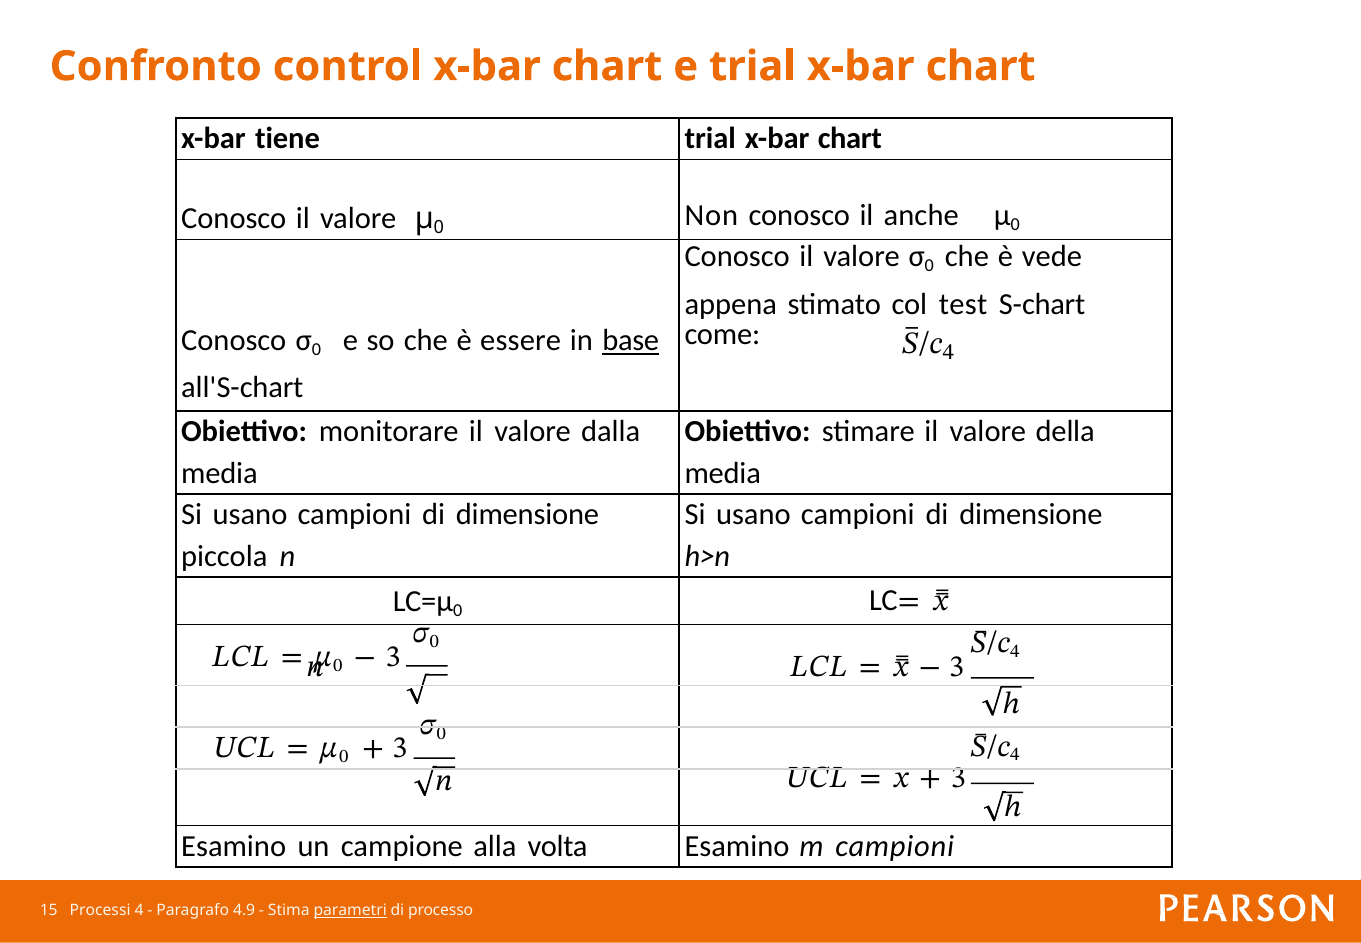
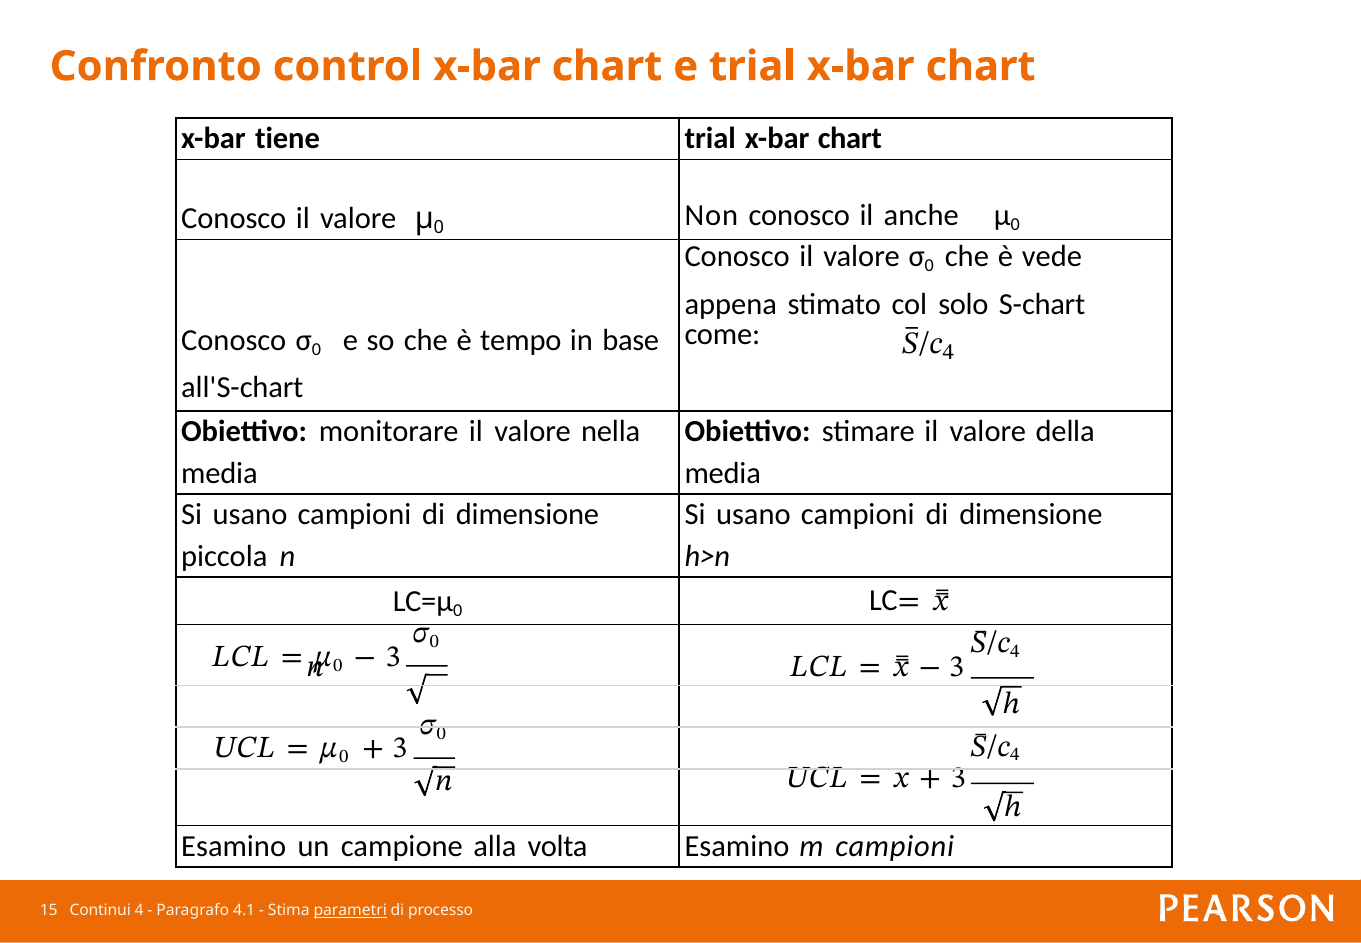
test: test -> solo
essere: essere -> tempo
base underline: present -> none
dalla: dalla -> nella
Processi: Processi -> Continui
4.9: 4.9 -> 4.1
